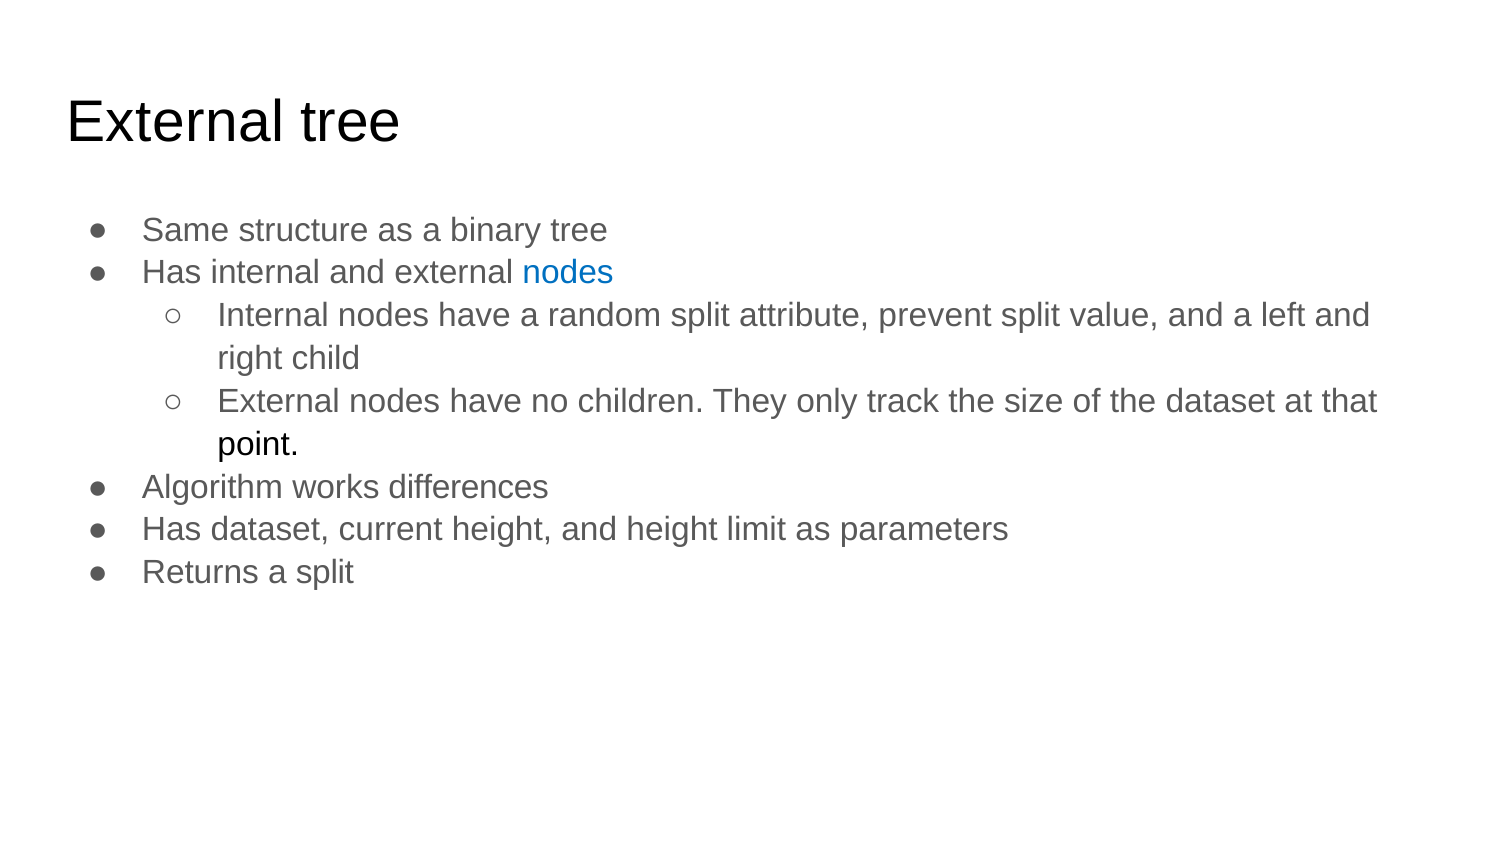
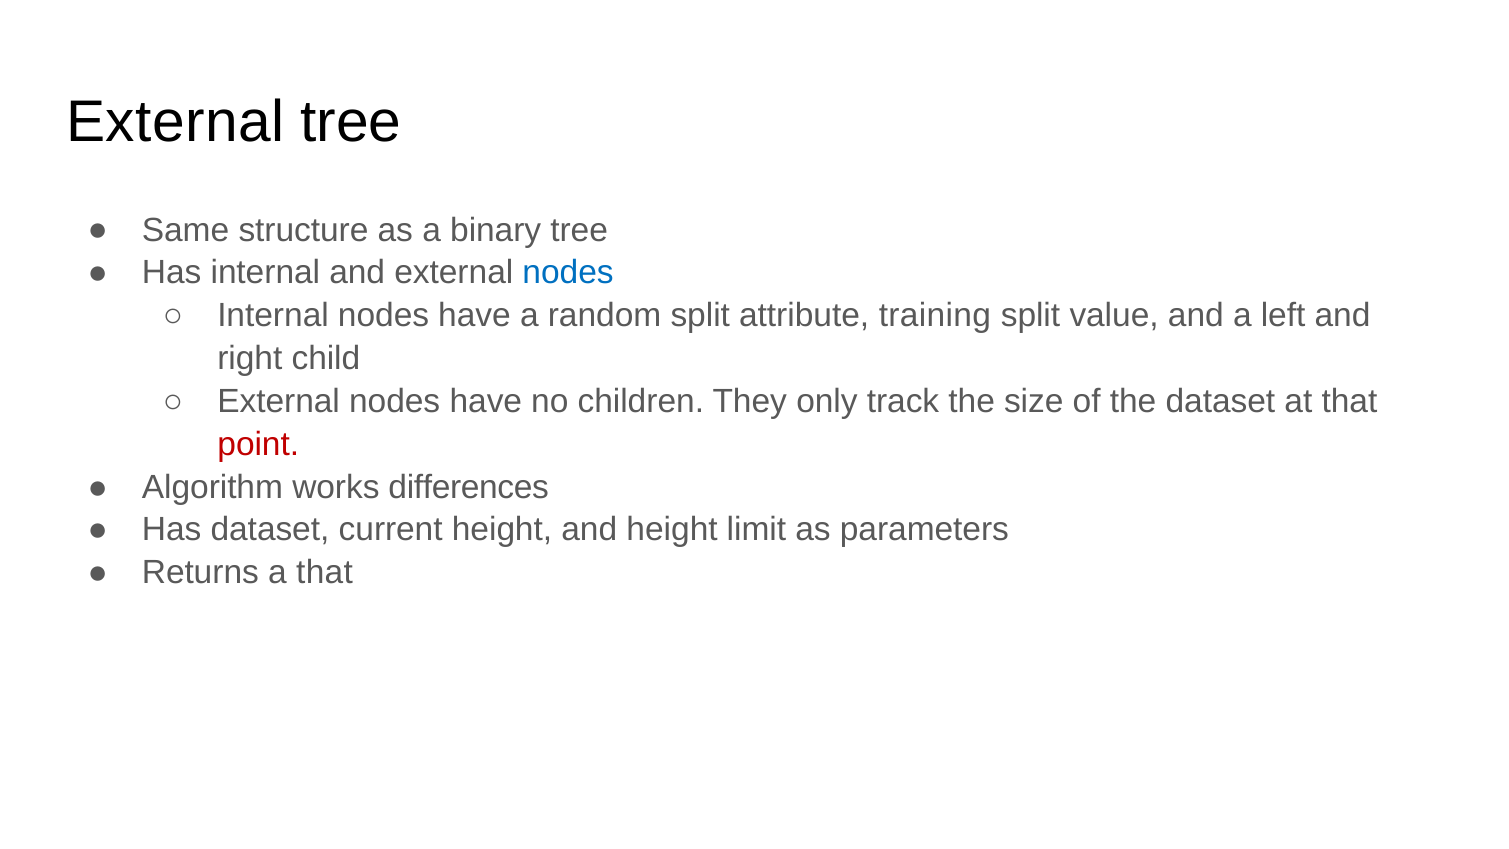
prevent: prevent -> training
point colour: black -> red
a split: split -> that
